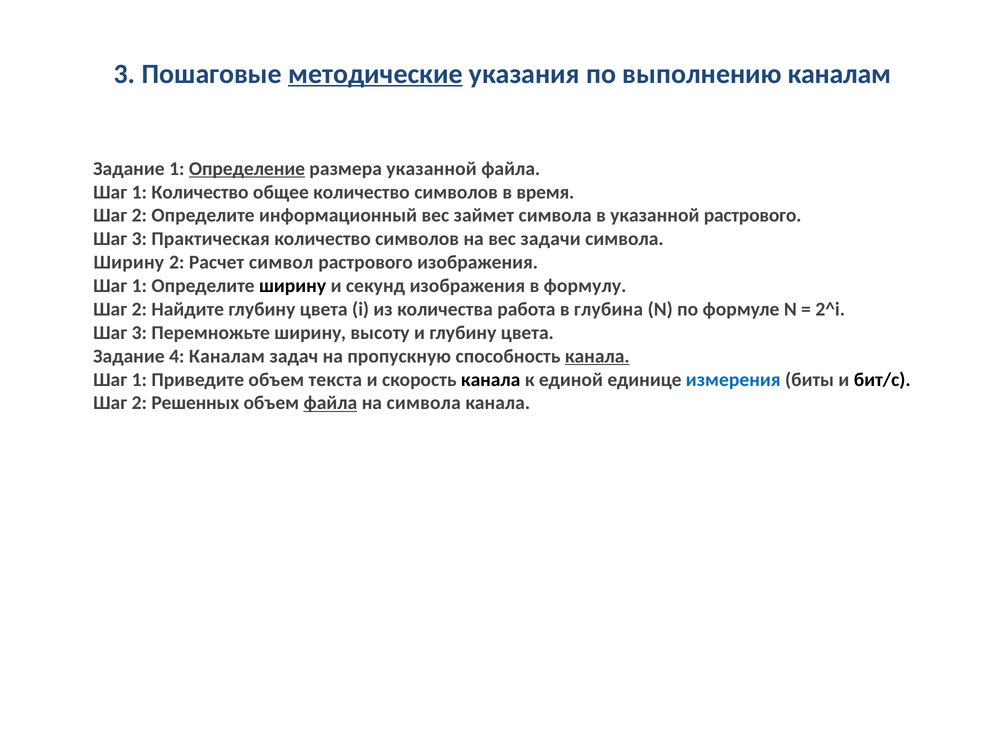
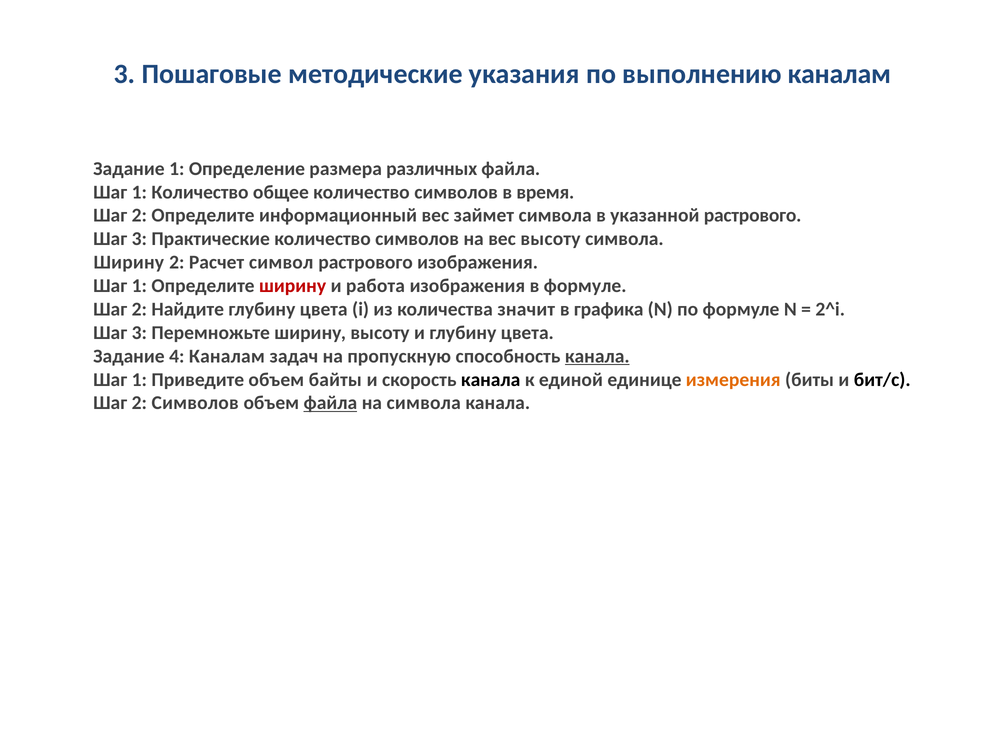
методические underline: present -> none
Определение underline: present -> none
размера указанной: указанной -> различных
Практическая: Практическая -> Практические
вес задачи: задачи -> высоту
ширину at (293, 286) colour: black -> red
секунд: секунд -> работа
в формулу: формулу -> формуле
работа: работа -> значит
глубина: глубина -> графика
текста: текста -> байты
измерения colour: blue -> orange
2 Решенных: Решенных -> Символов
